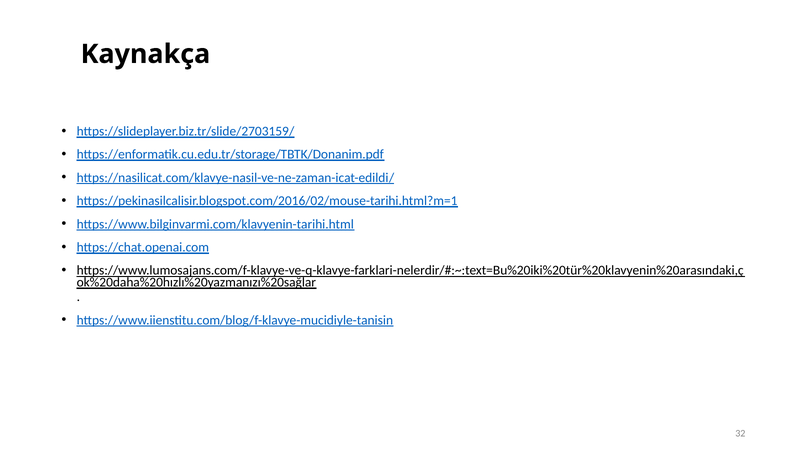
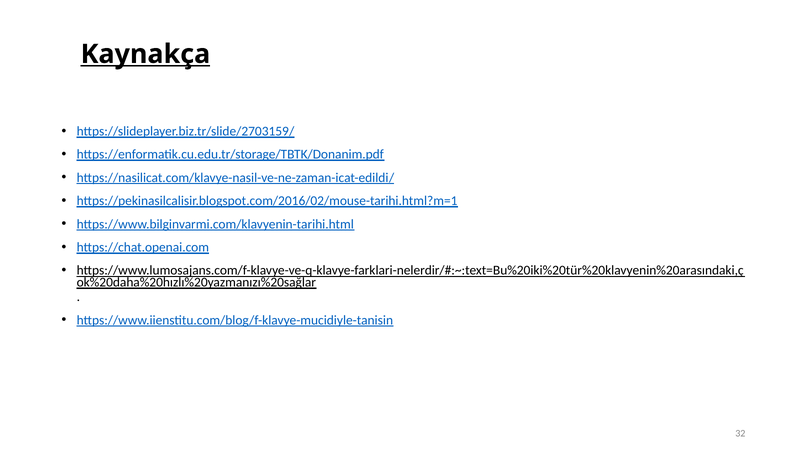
Kaynakça underline: none -> present
